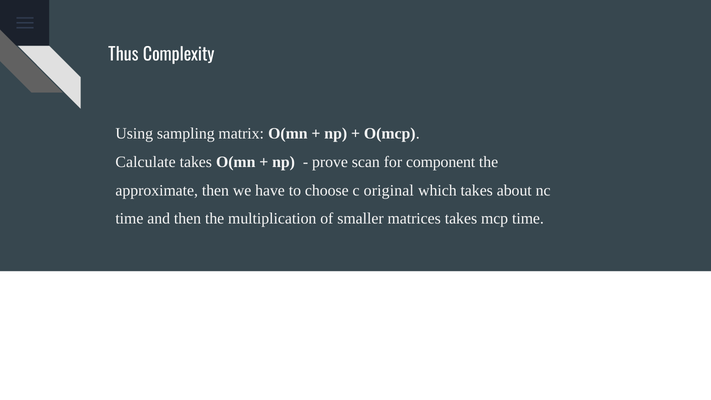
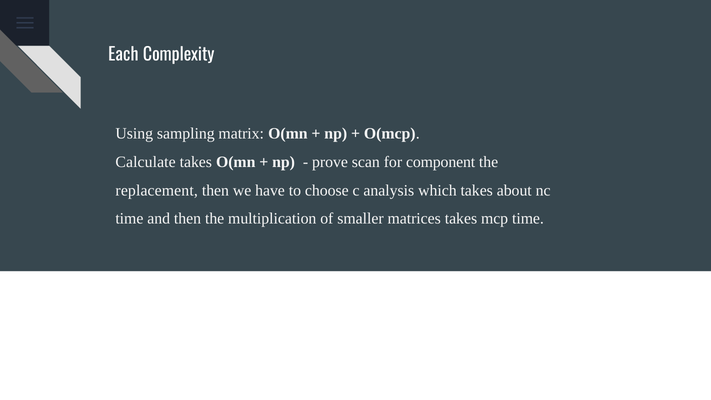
Thus: Thus -> Each
approximate: approximate -> replacement
original: original -> analysis
